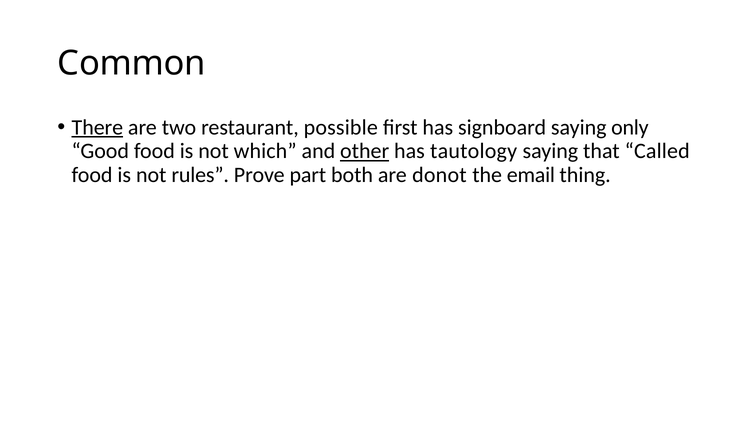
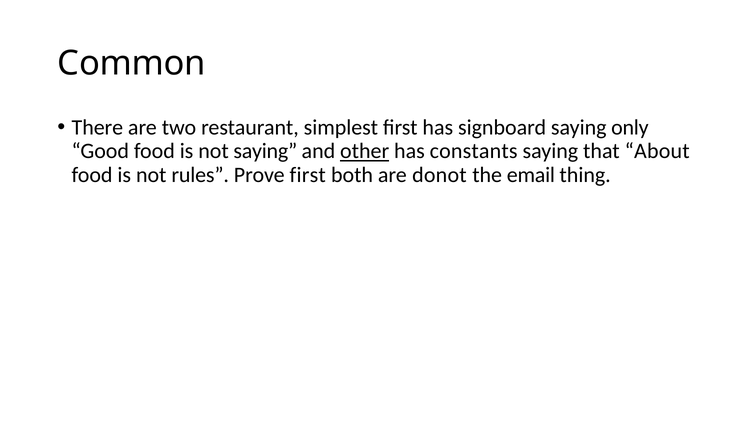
There underline: present -> none
possible: possible -> simplest
not which: which -> saying
tautology: tautology -> constants
Called: Called -> About
Prove part: part -> first
